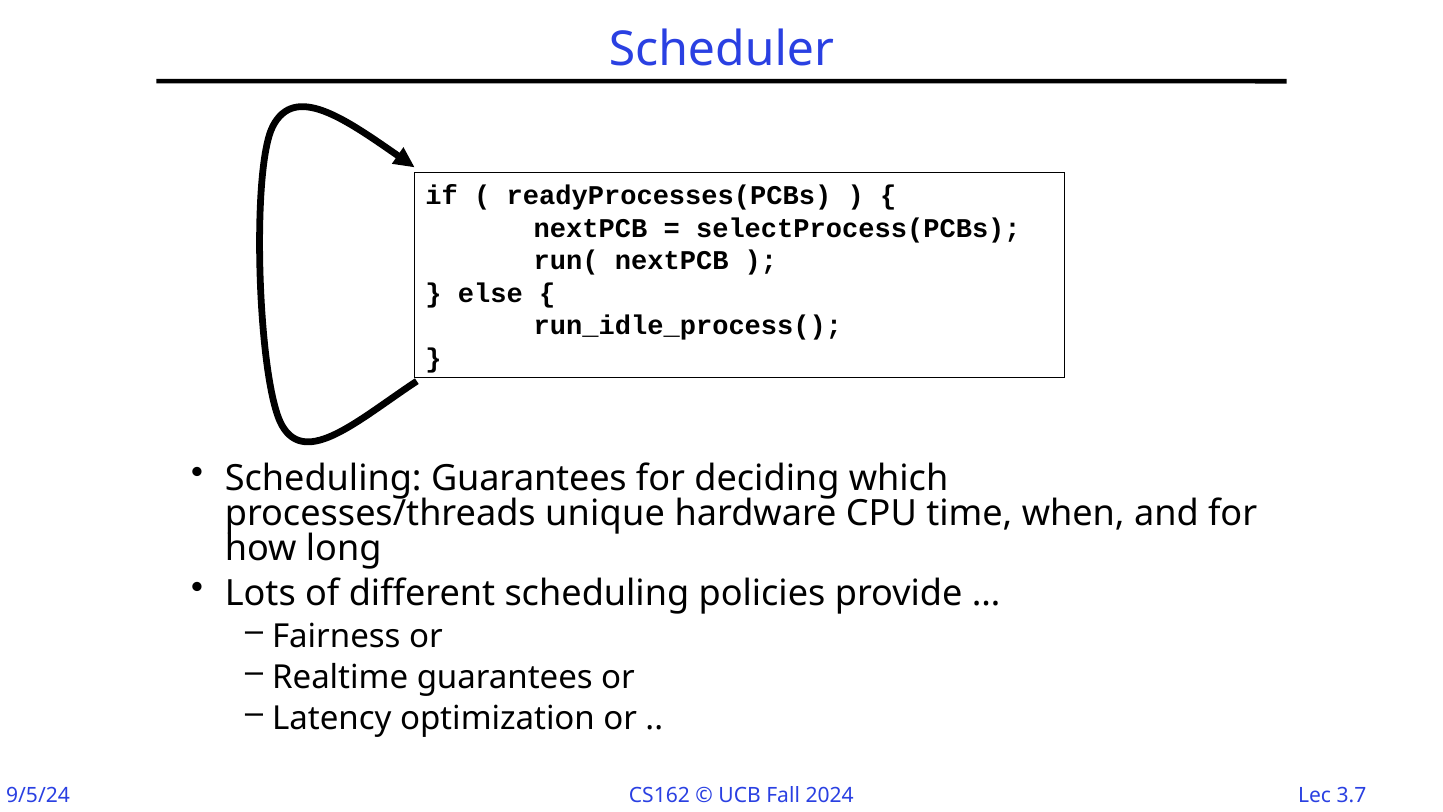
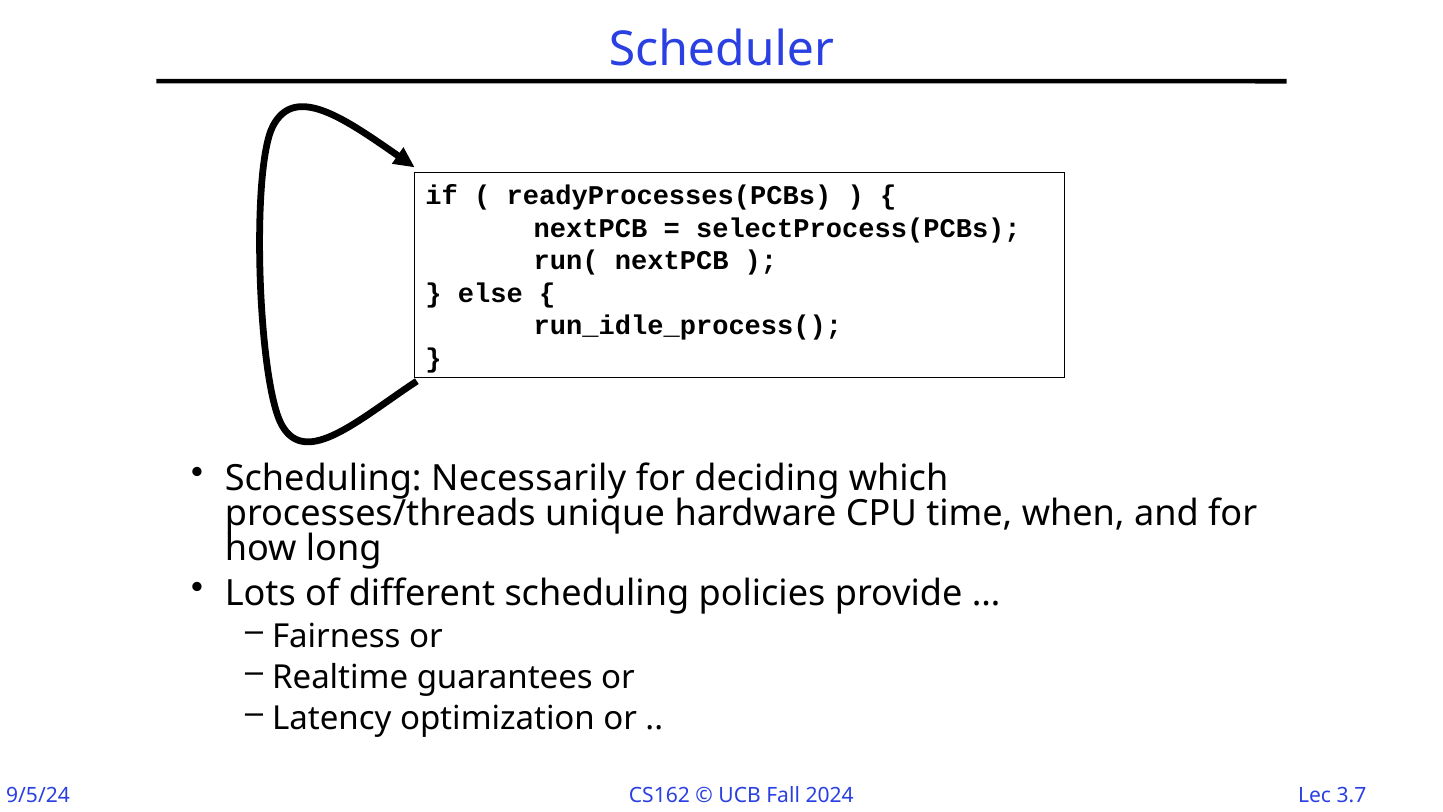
Scheduling Guarantees: Guarantees -> Necessarily
